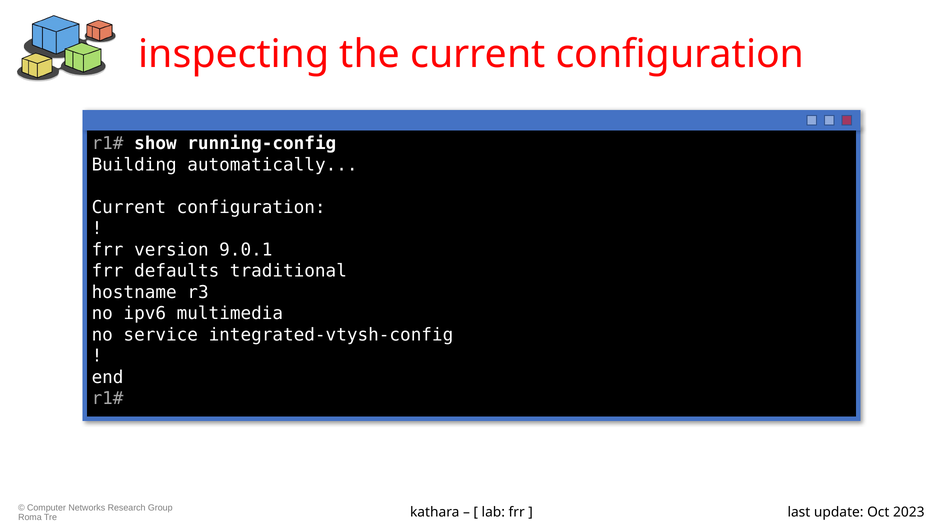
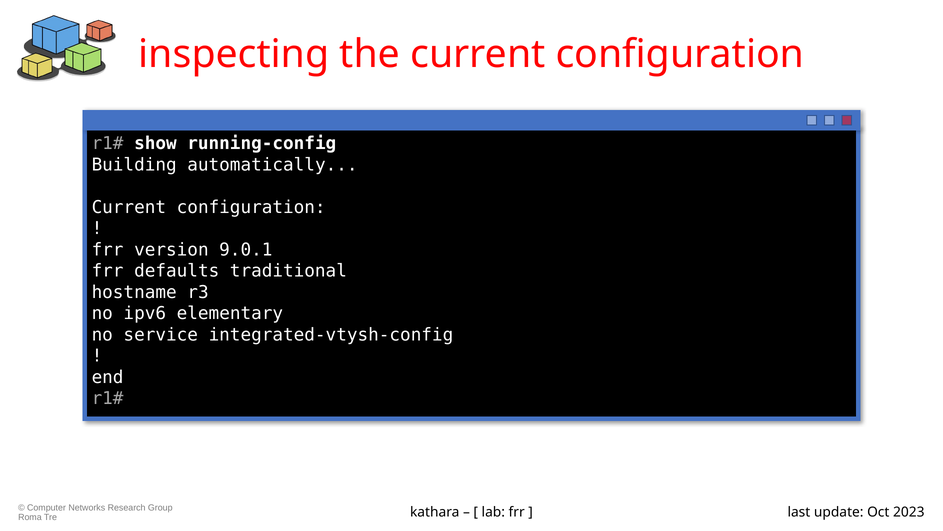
multimedia: multimedia -> elementary
